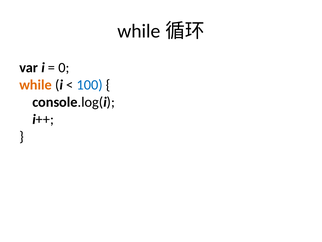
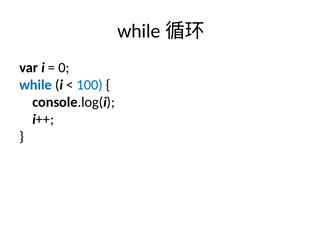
while colour: orange -> blue
